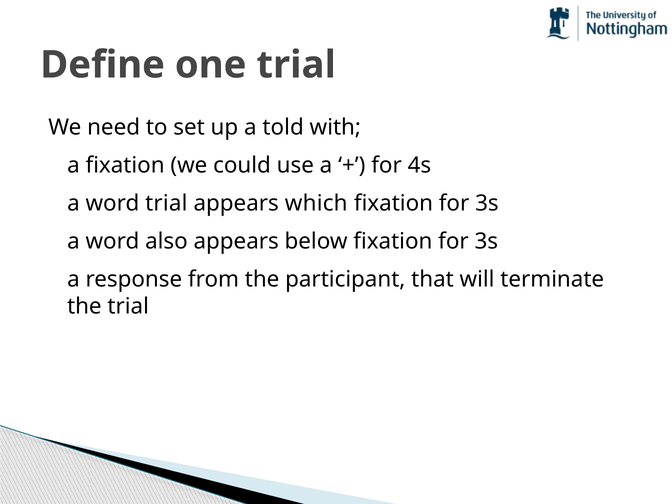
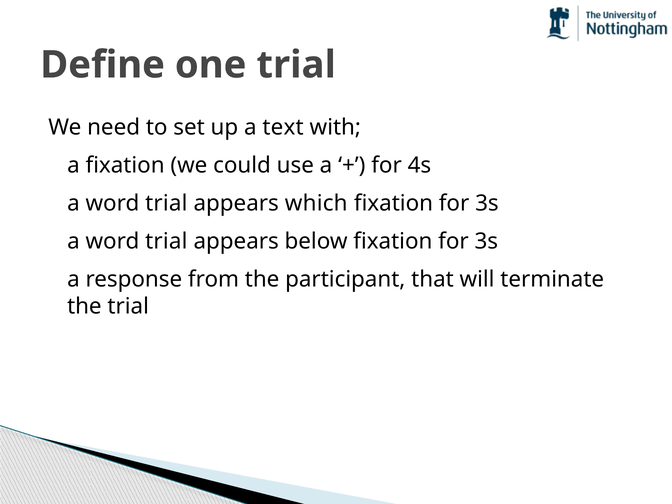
told: told -> text
also at (166, 241): also -> trial
